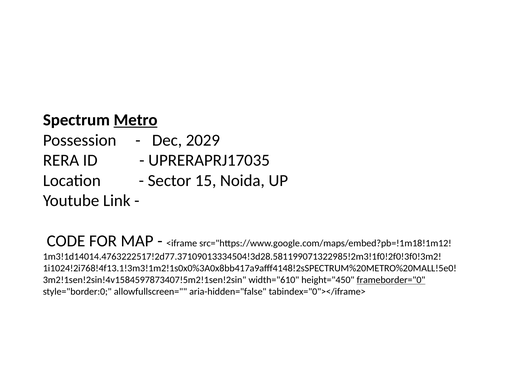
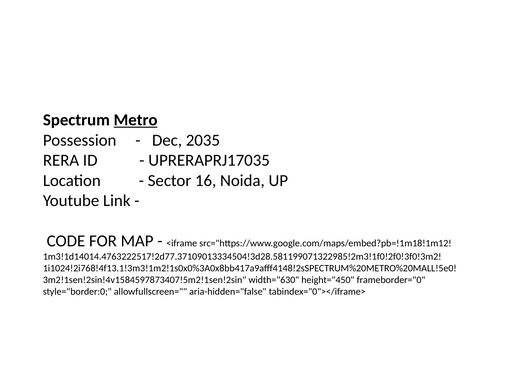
2029: 2029 -> 2035
15: 15 -> 16
width="610: width="610 -> width="630
frameborder="0 underline: present -> none
